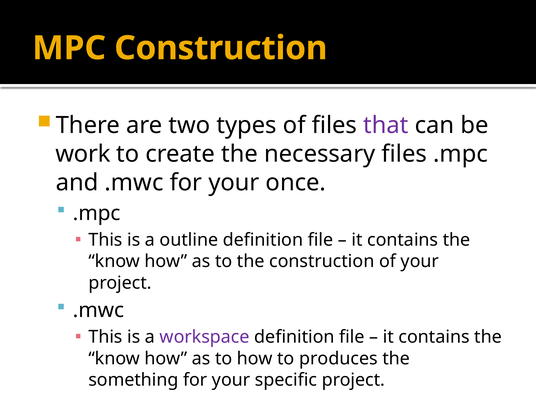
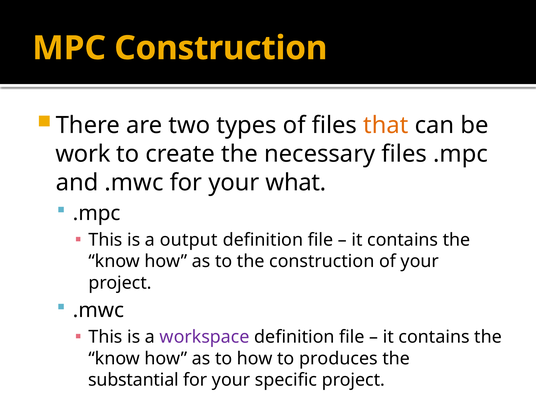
that colour: purple -> orange
once: once -> what
outline: outline -> output
something: something -> substantial
